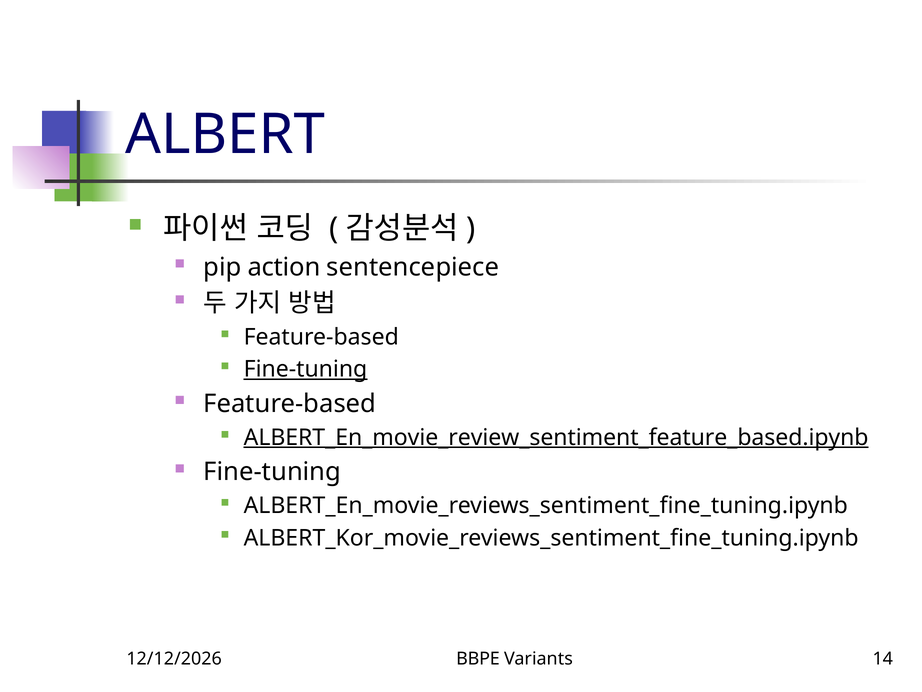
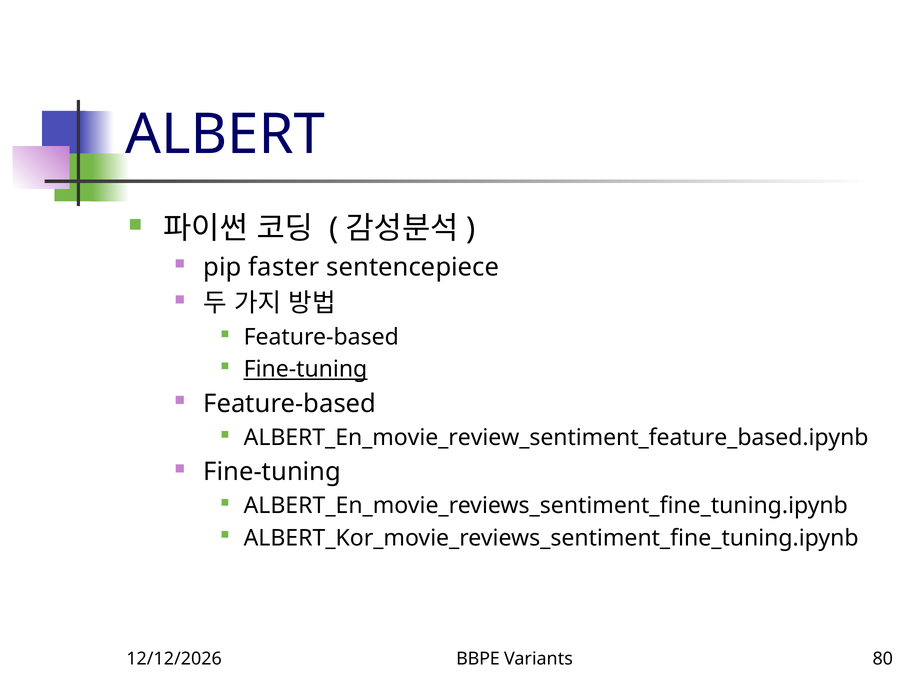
action: action -> faster
ALBERT_En_movie_review_sentiment_feature_based.ipynb underline: present -> none
14: 14 -> 80
